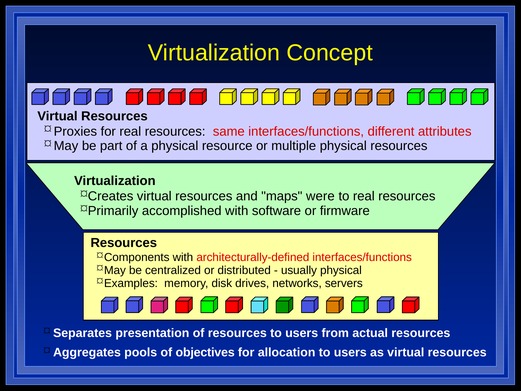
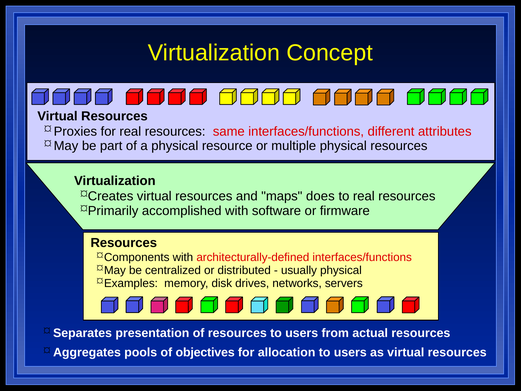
were: were -> does
